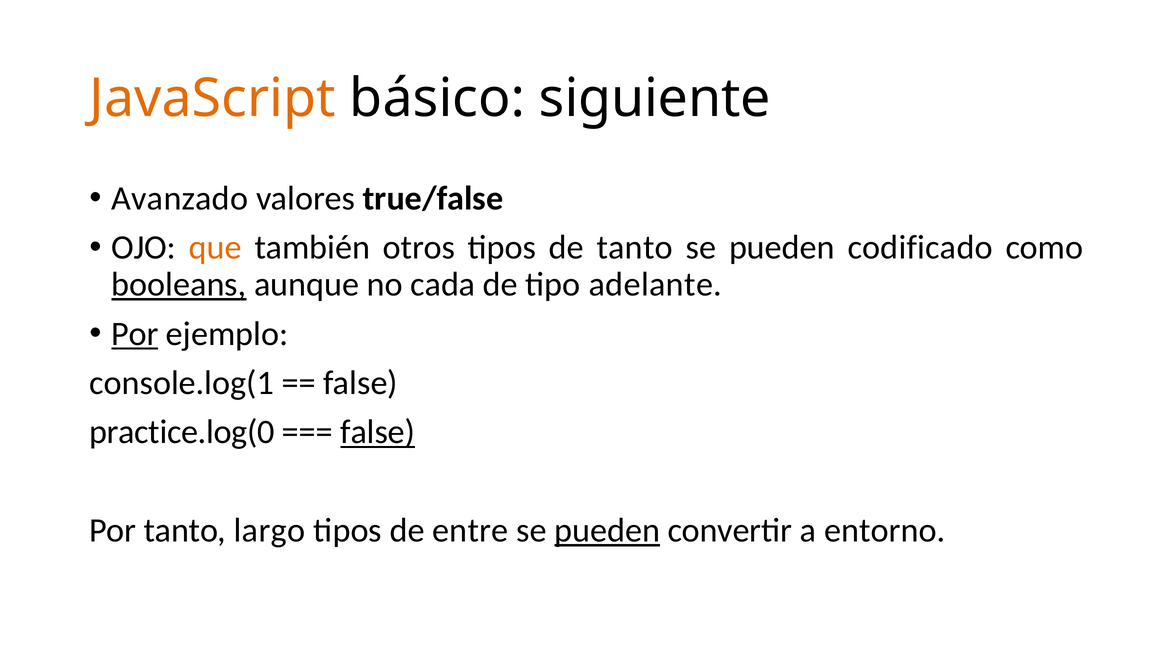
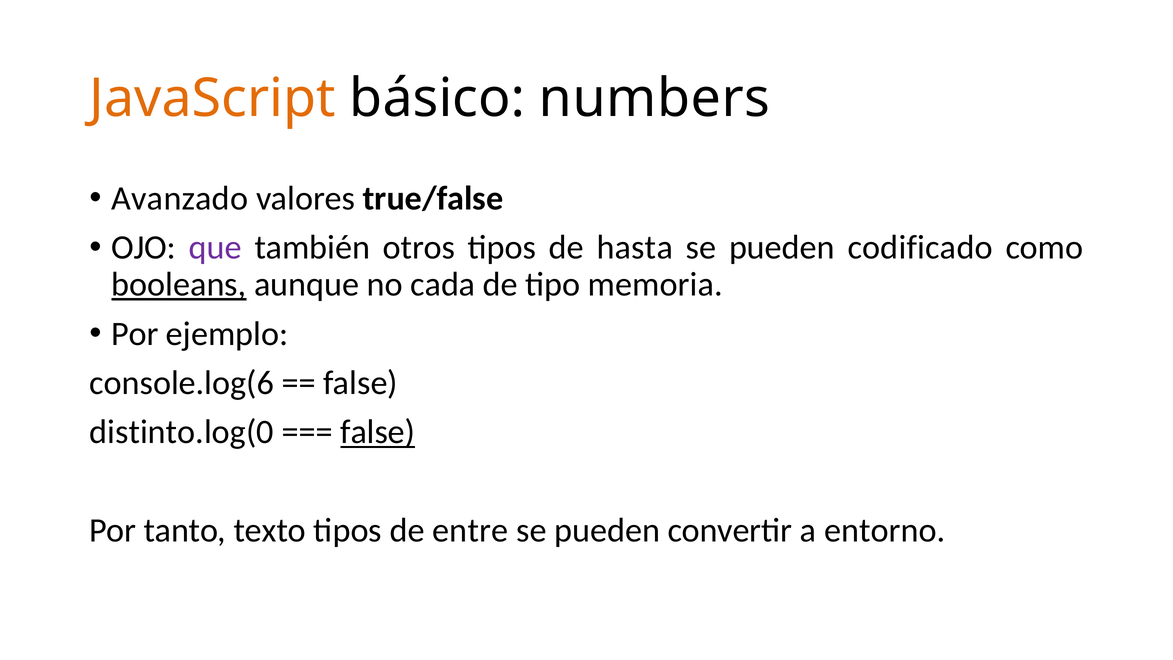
siguiente: siguiente -> numbers
que colour: orange -> purple
de tanto: tanto -> hasta
adelante: adelante -> memoria
Por at (135, 334) underline: present -> none
console.log(1: console.log(1 -> console.log(6
practice.log(0: practice.log(0 -> distinto.log(0
largo: largo -> texto
pueden at (607, 530) underline: present -> none
